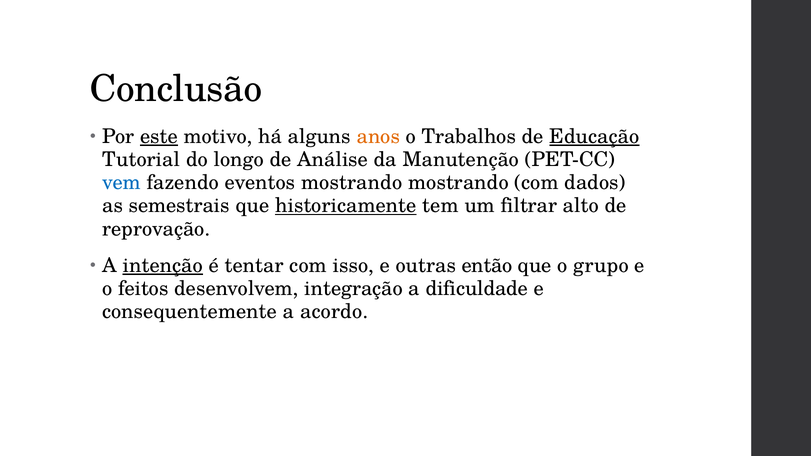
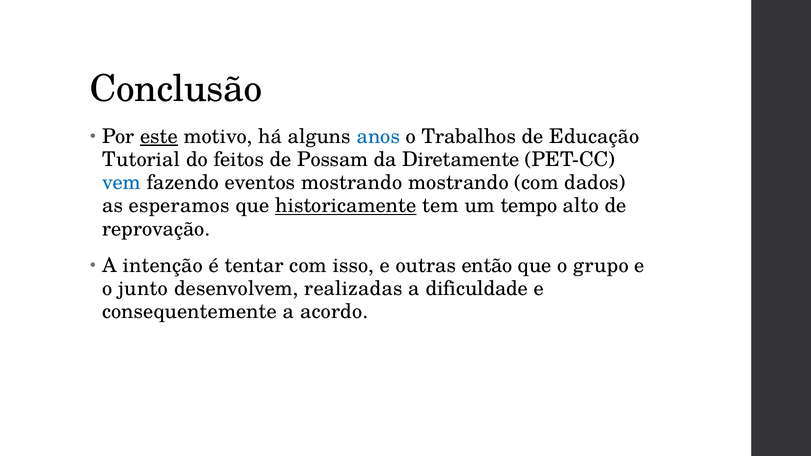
anos colour: orange -> blue
Educação underline: present -> none
longo: longo -> feitos
Análise: Análise -> Possam
Manutenção: Manutenção -> Diretamente
semestrais: semestrais -> esperamos
filtrar: filtrar -> tempo
intenção underline: present -> none
feitos: feitos -> junto
integração: integração -> realizadas
